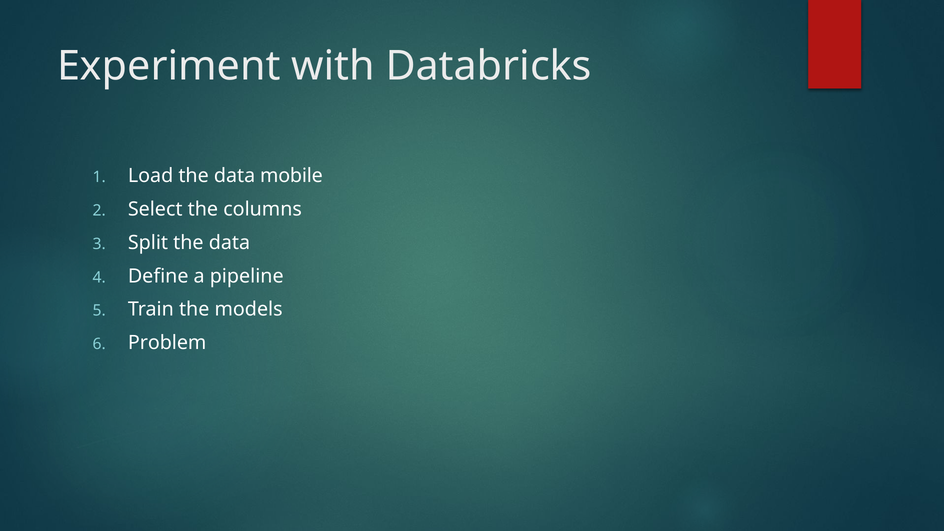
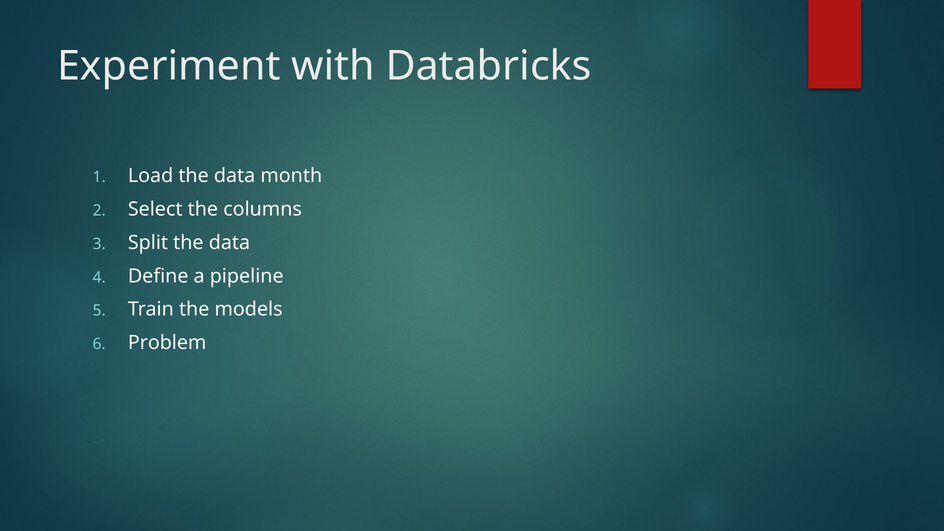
mobile: mobile -> month
